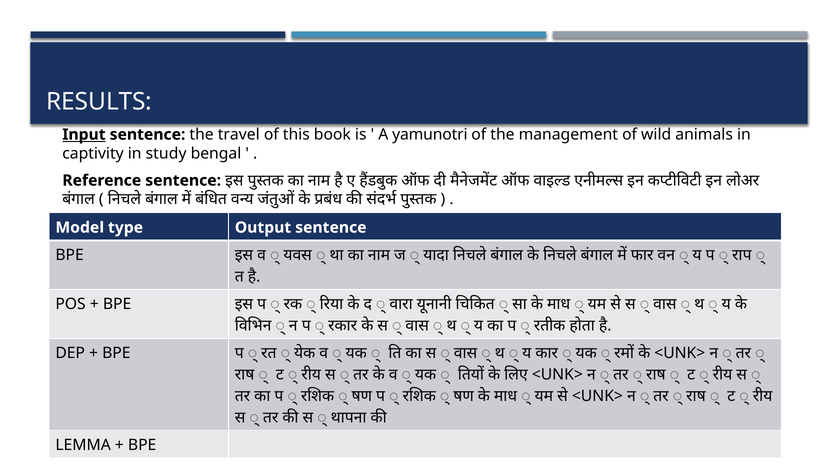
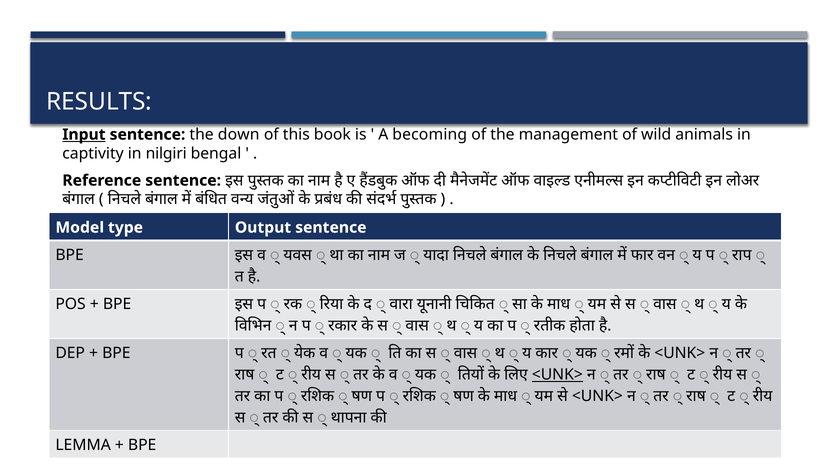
travel: travel -> down
yamunotri: yamunotri -> becoming
study: study -> nilgiri
<UNK> at (557, 375) underline: none -> present
